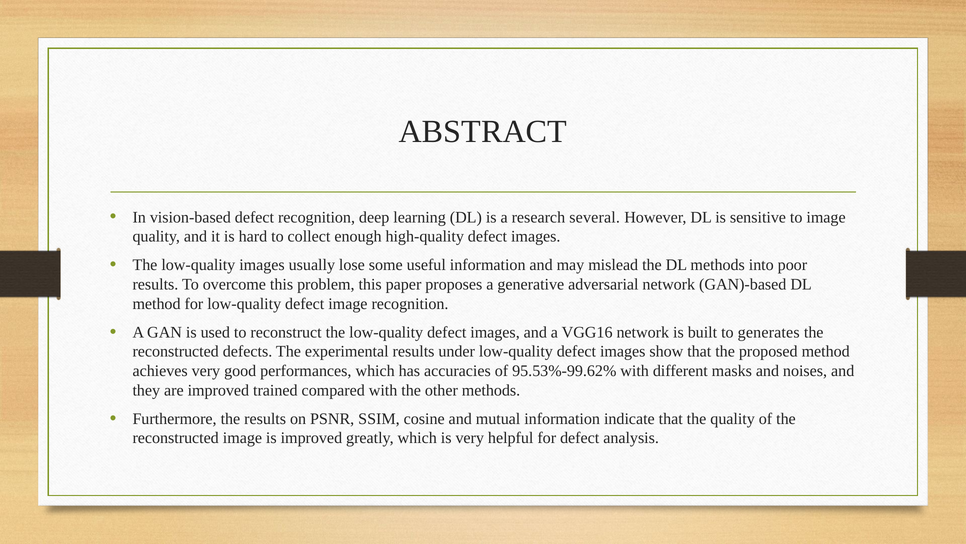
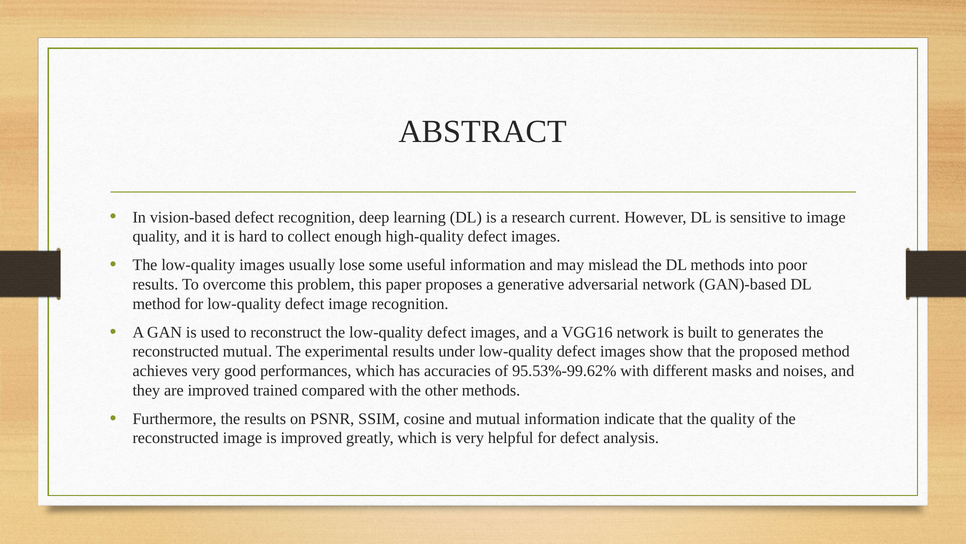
several: several -> current
reconstructed defects: defects -> mutual
